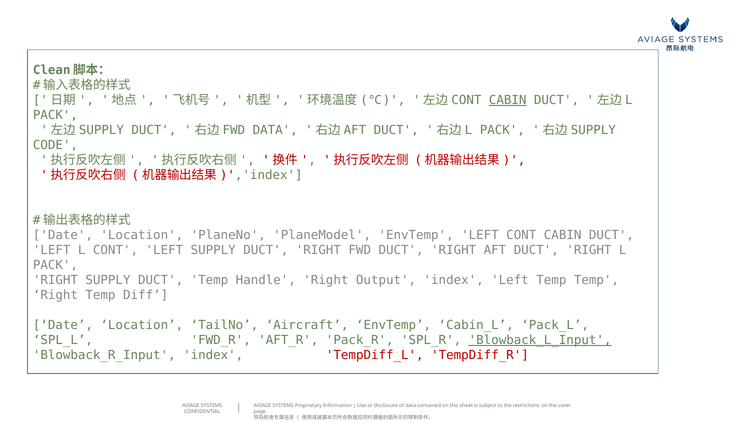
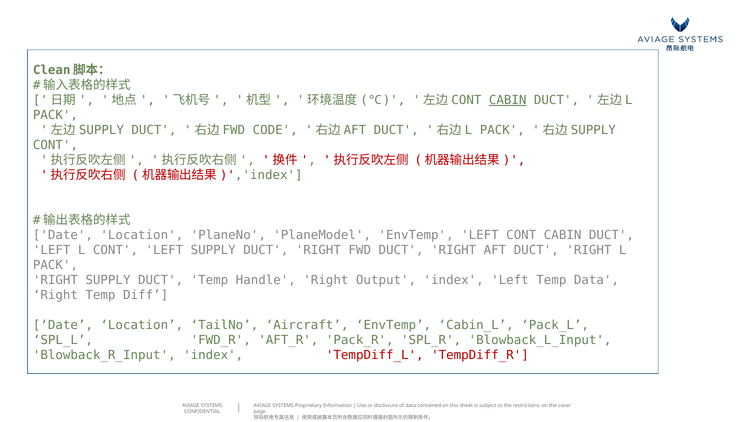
DATA at (275, 130): DATA -> CODE
CODE at (55, 145): CODE -> CONT
Temp Temp: Temp -> Data
Blowback_L_Input underline: present -> none
